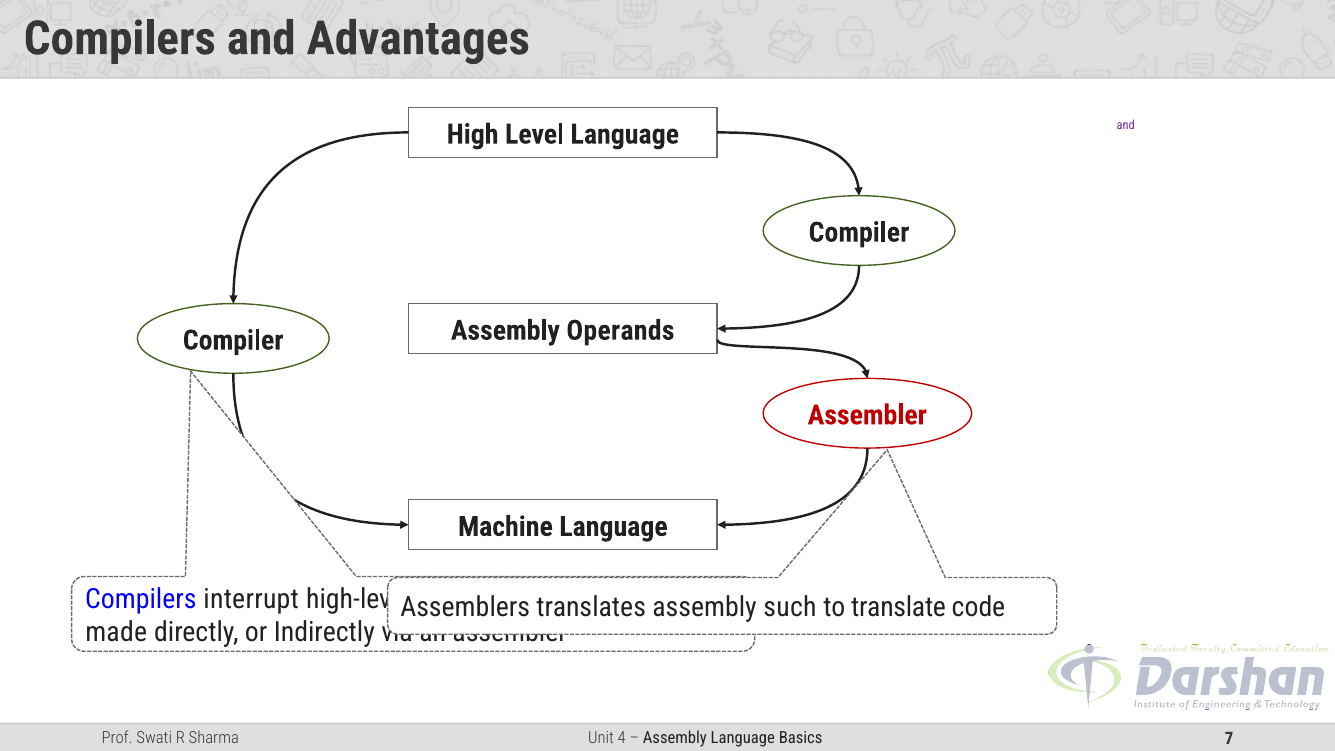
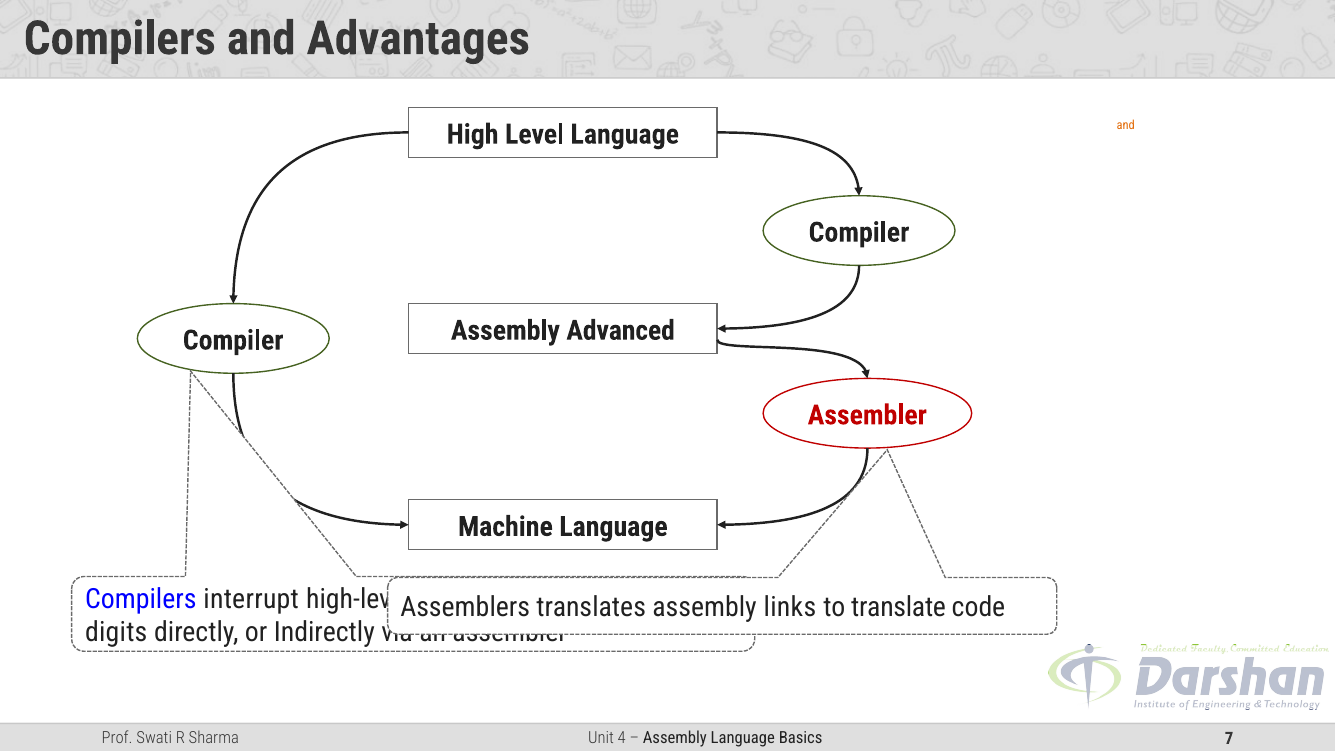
and at (1126, 126) colour: purple -> orange
Operands: Operands -> Advanced
such: such -> links
made: made -> digits
